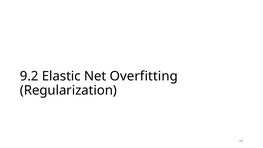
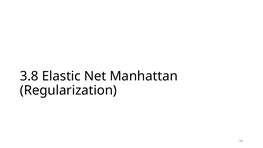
9.2: 9.2 -> 3.8
Overfitting: Overfitting -> Manhattan
